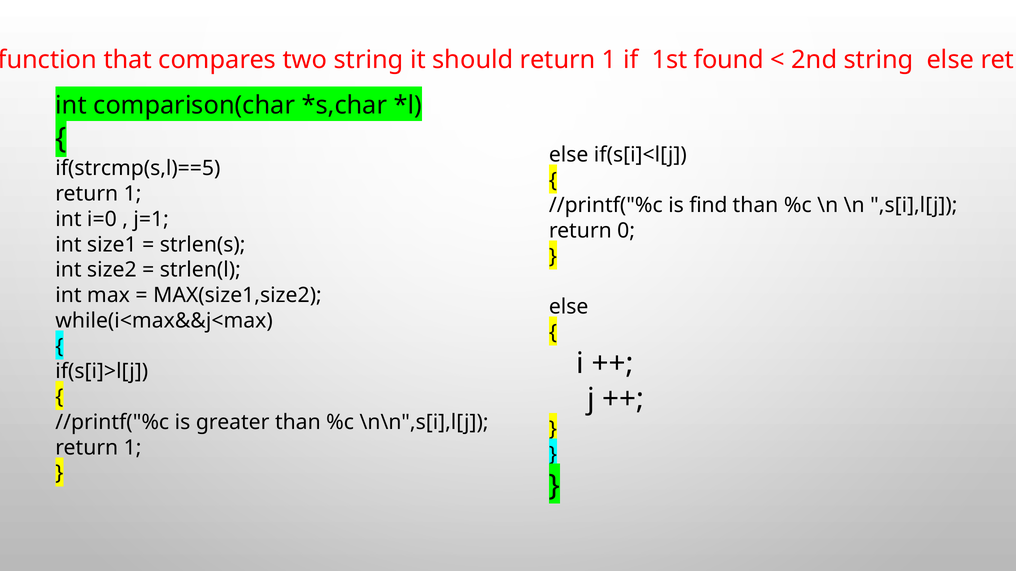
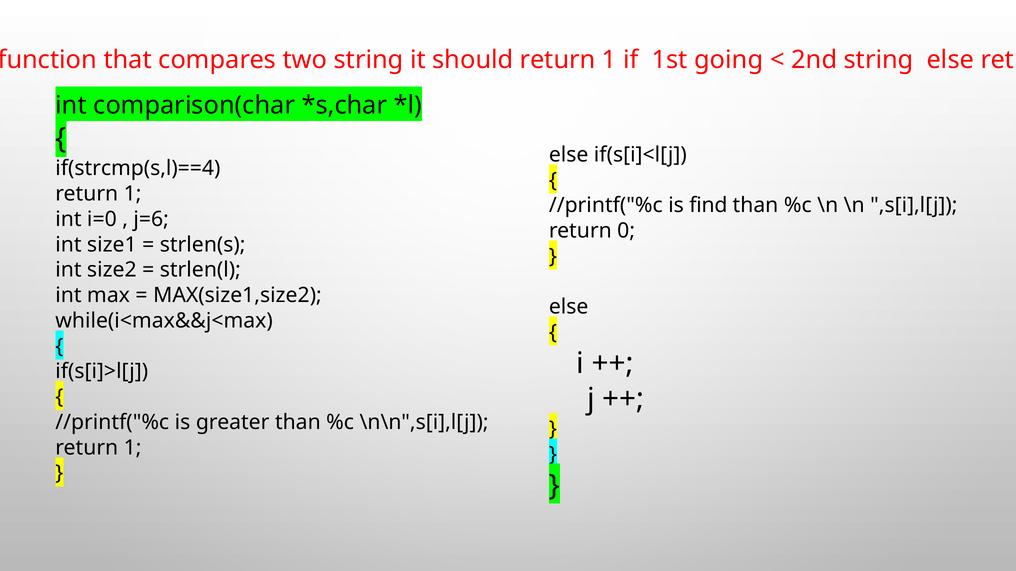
found: found -> going
if(strcmp(s,l)==5: if(strcmp(s,l)==5 -> if(strcmp(s,l)==4
j=1: j=1 -> j=6
